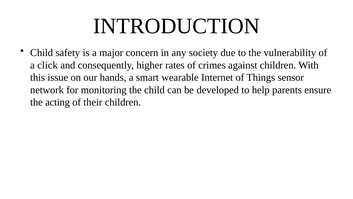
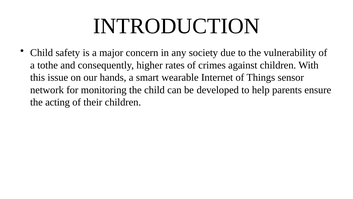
click: click -> tothe
